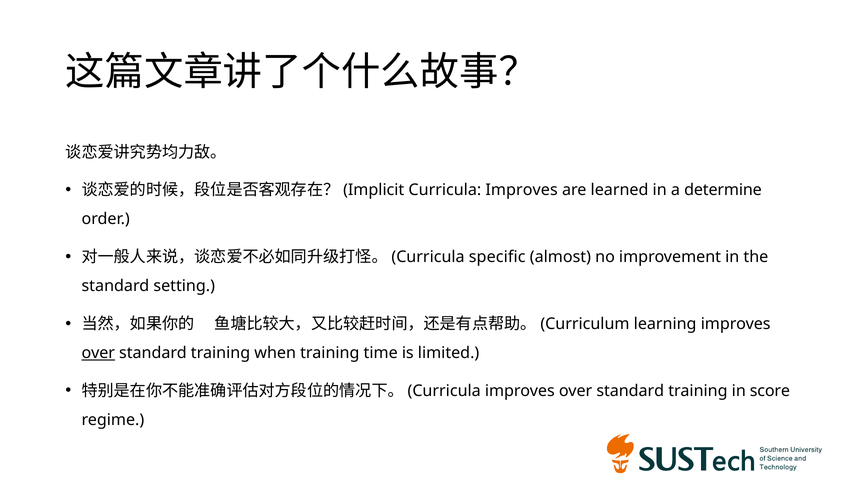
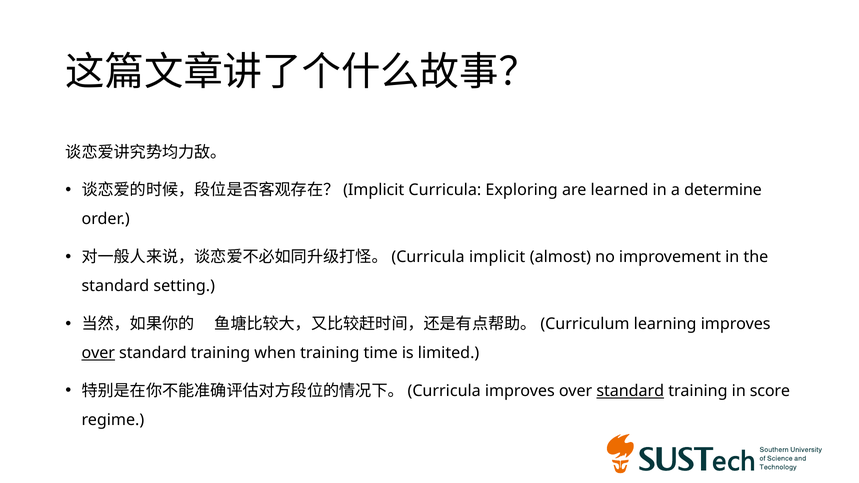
Curricula Improves: Improves -> Exploring
specific: specific -> implicit
standard at (630, 391) underline: none -> present
